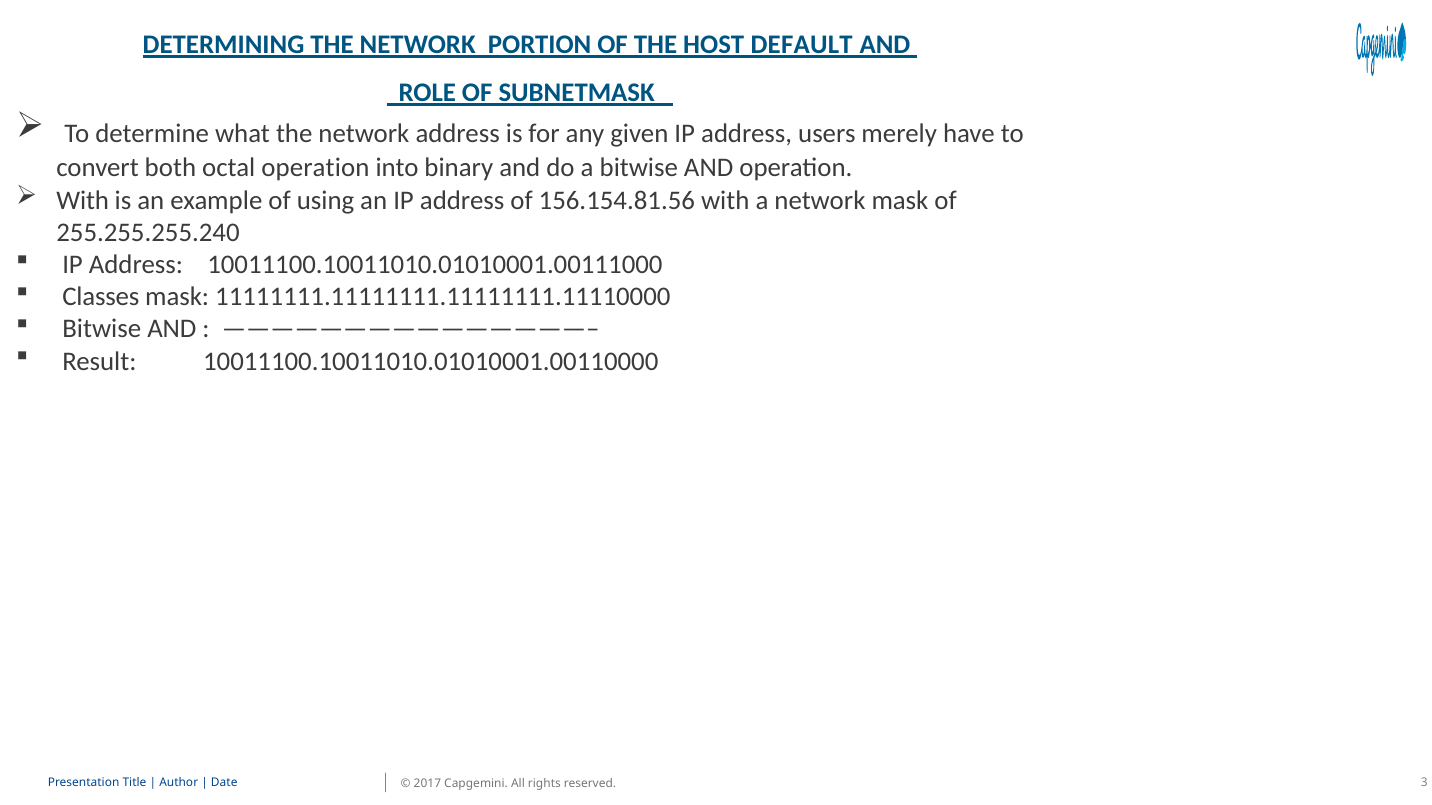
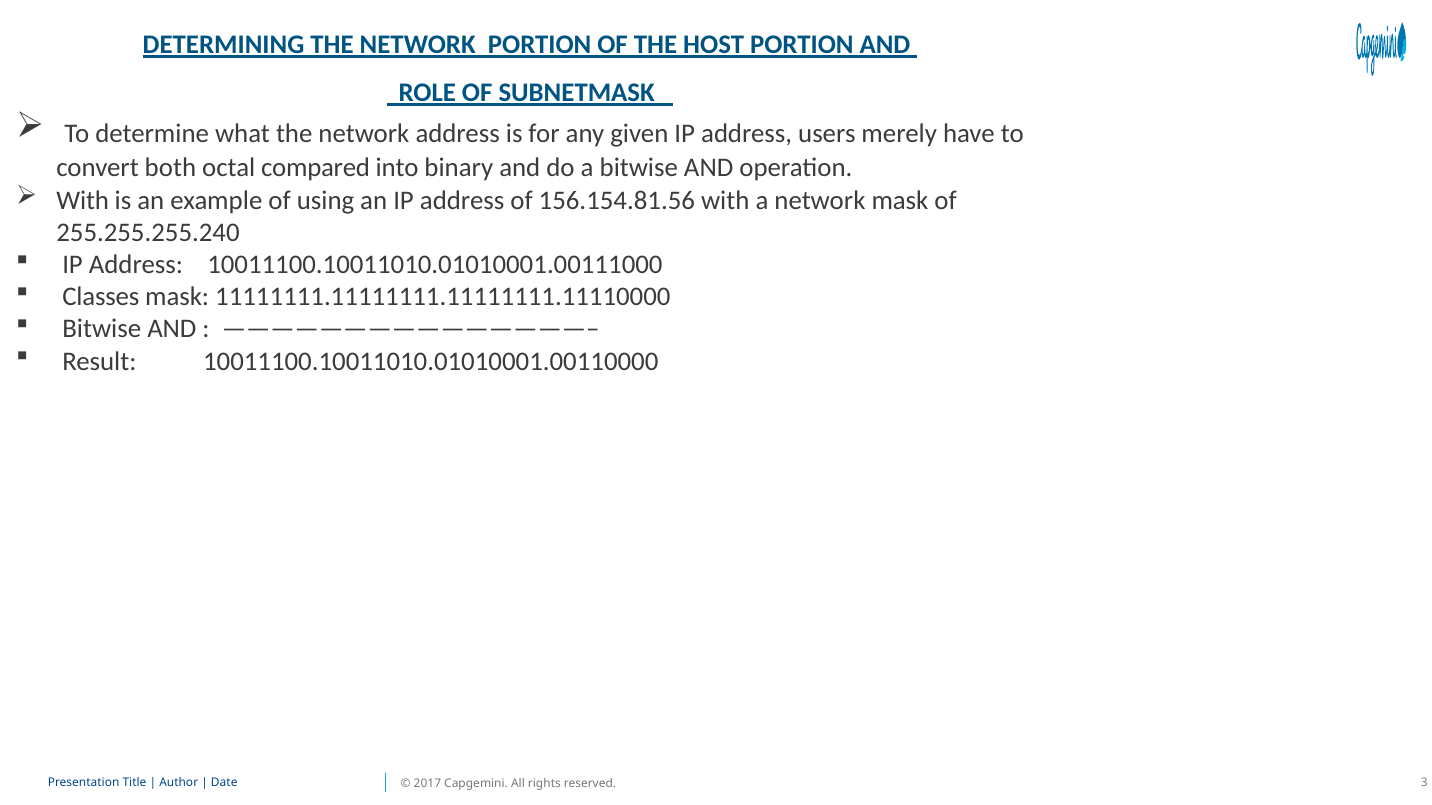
HOST DEFAULT: DEFAULT -> PORTION
octal operation: operation -> compared
